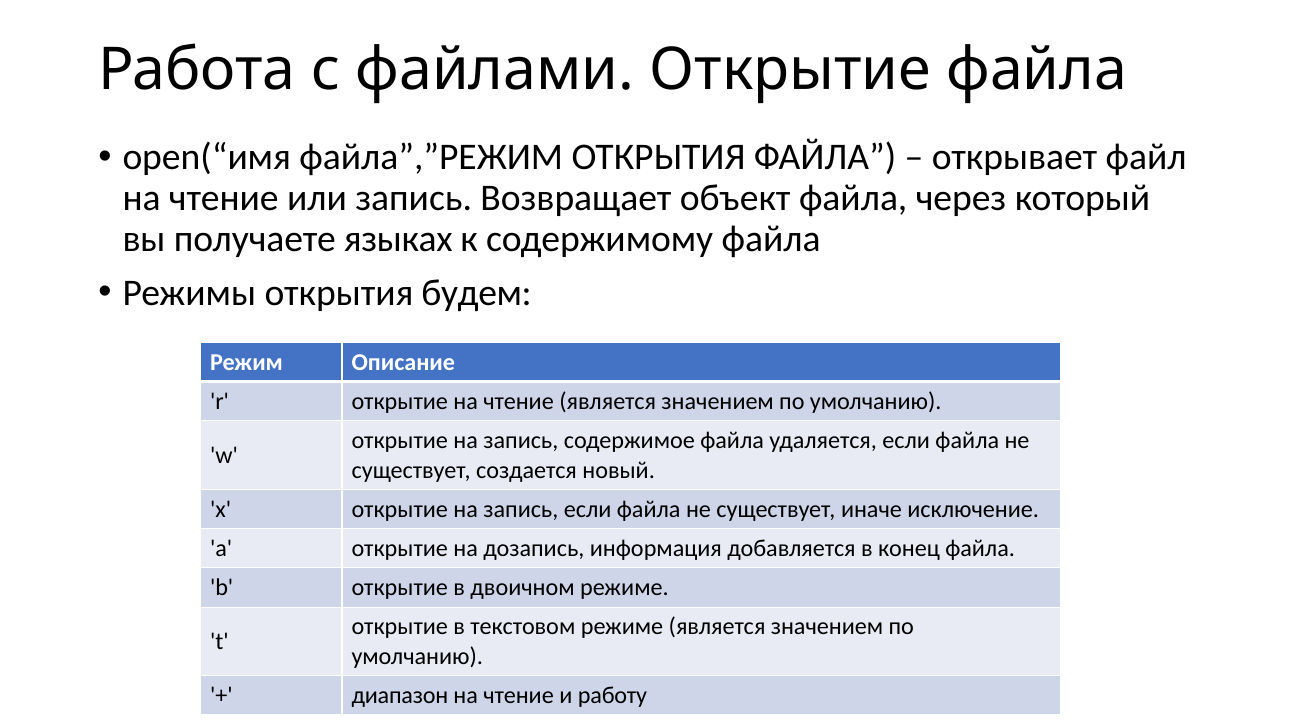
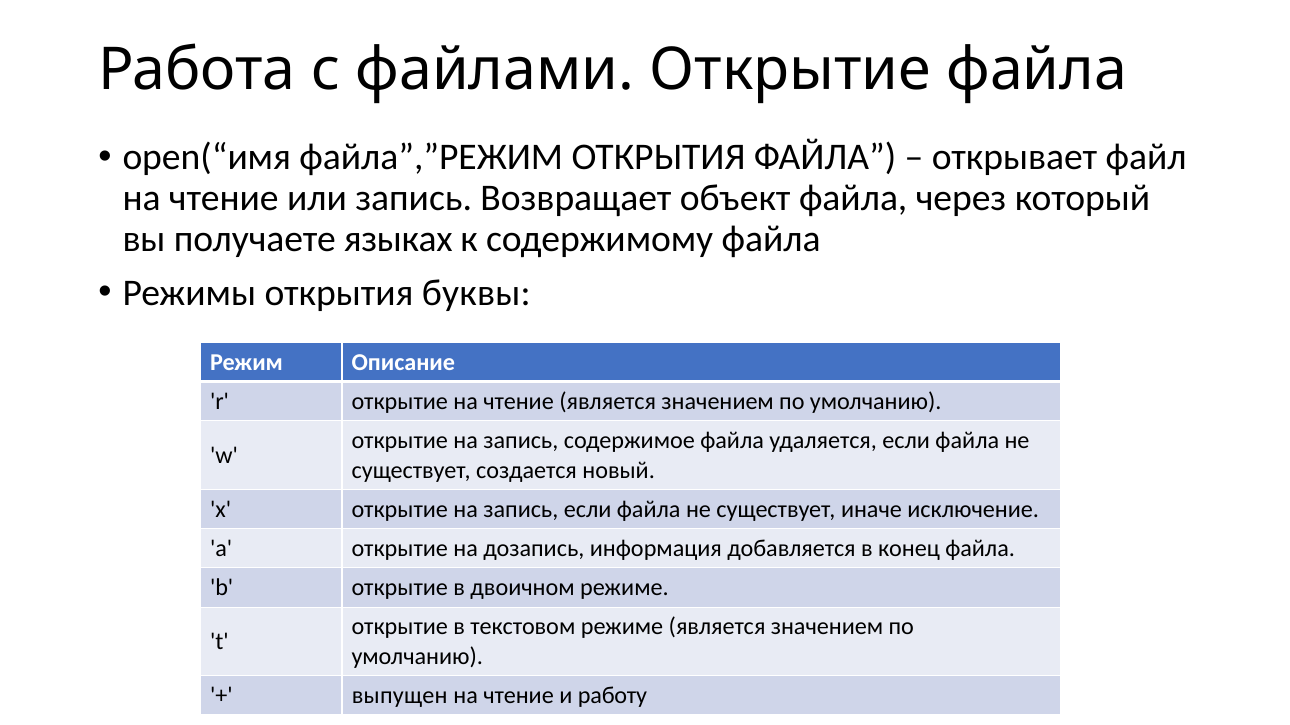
будем: будем -> буквы
диапазон: диапазон -> выпущен
